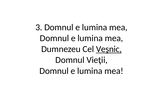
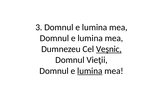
lumina at (90, 71) underline: none -> present
